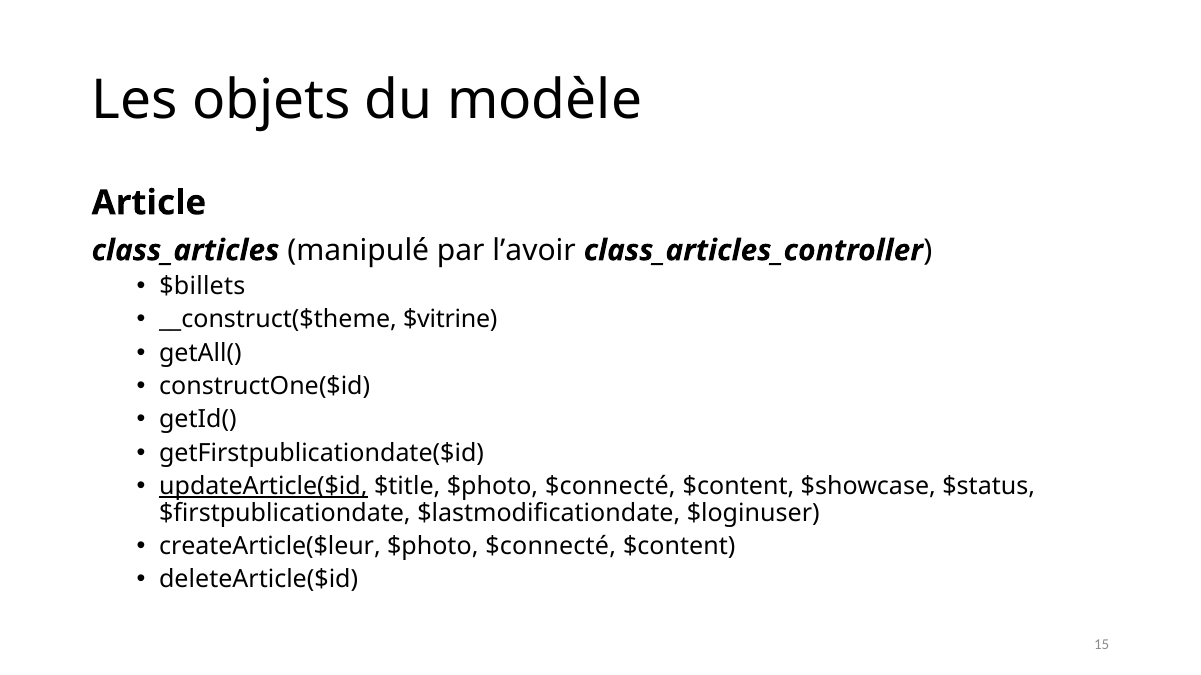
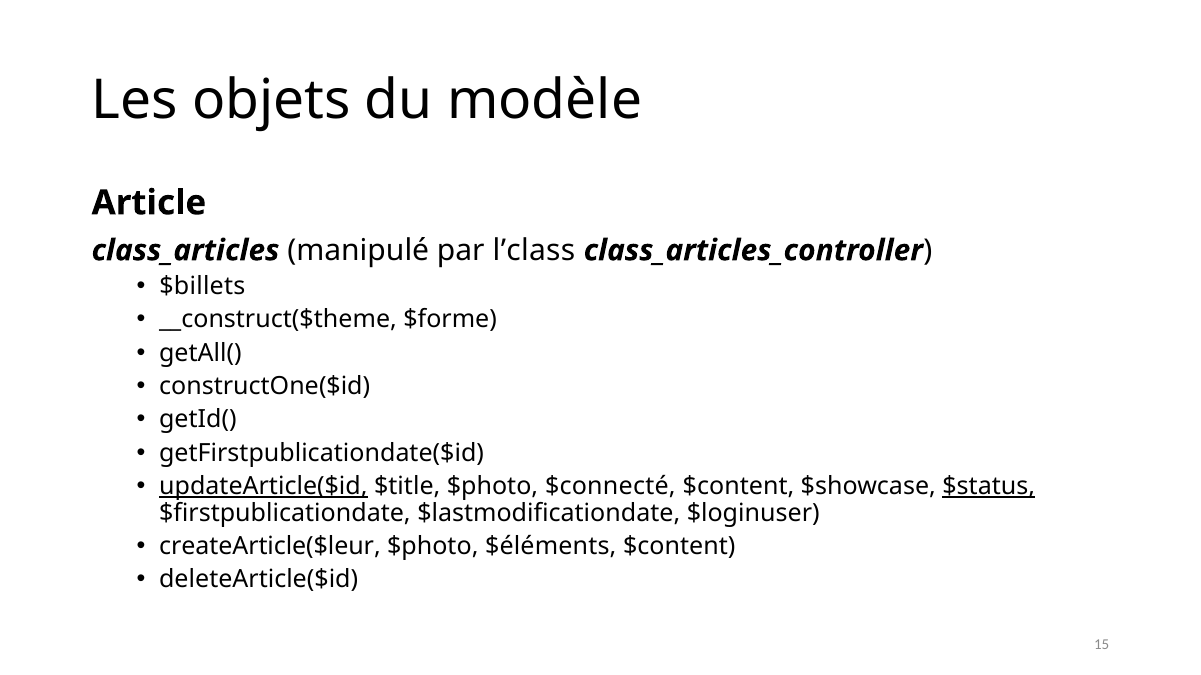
l’avoir: l’avoir -> l’class
$vitrine: $vitrine -> $forme
$status underline: none -> present
$connecté at (551, 547): $connecté -> $éléments
